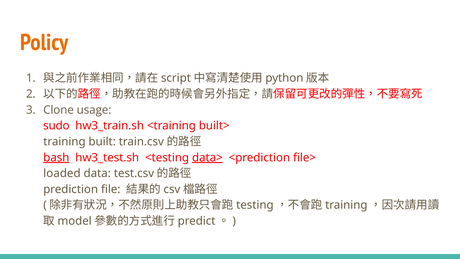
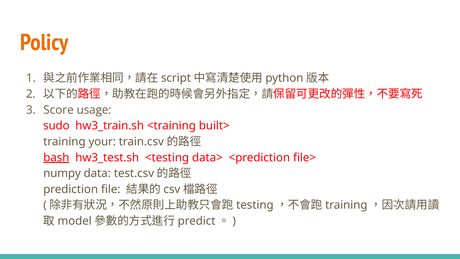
Clone: Clone -> Score
built: built -> your
data> underline: present -> none
loaded: loaded -> numpy
